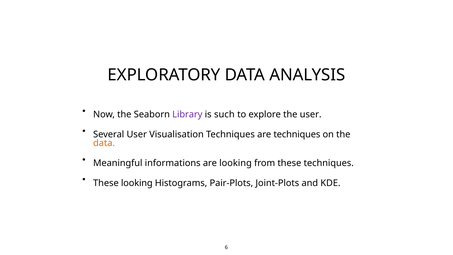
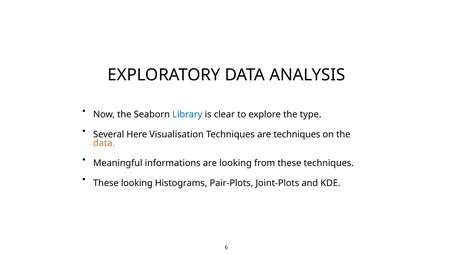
Library colour: purple -> blue
such: such -> clear
the user: user -> type
Several User: User -> Here
